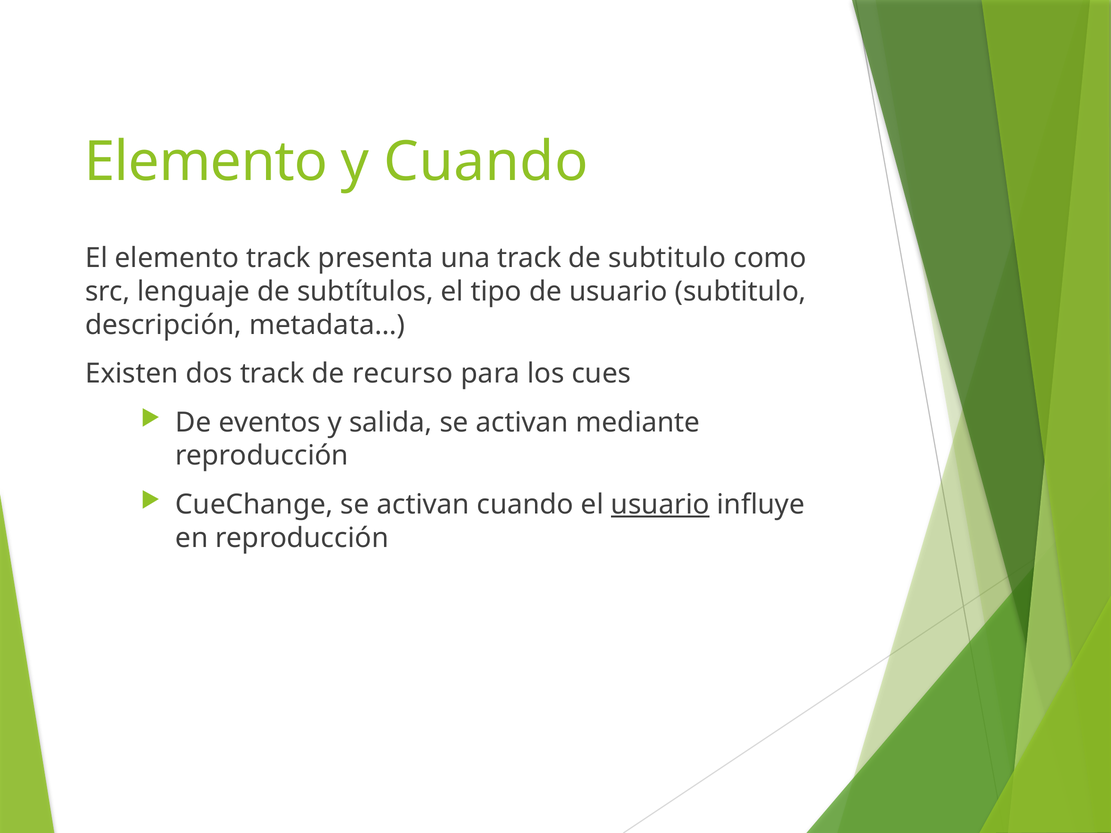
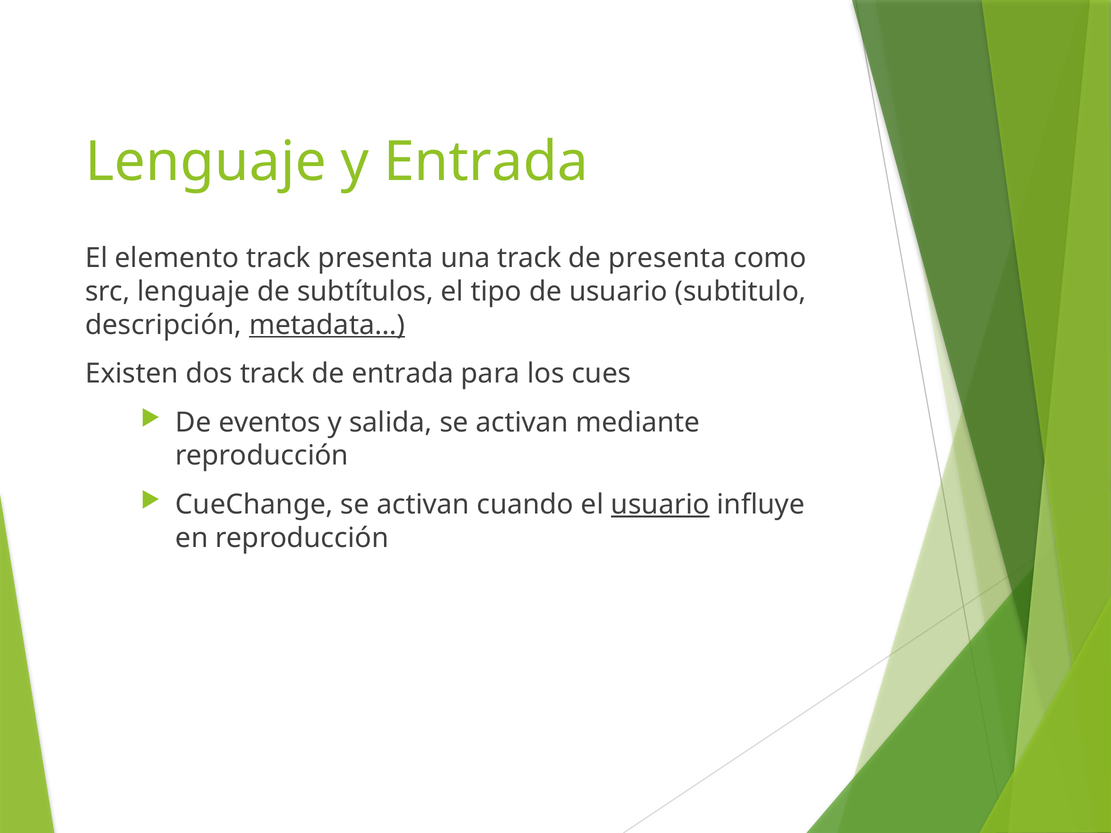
Elemento at (206, 162): Elemento -> Lenguaje
y Cuando: Cuando -> Entrada
de subtitulo: subtitulo -> presenta
metadata… underline: none -> present
de recurso: recurso -> entrada
